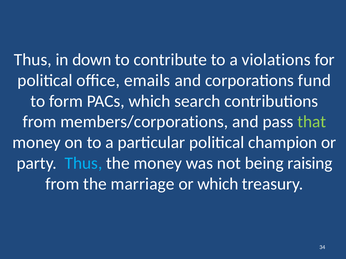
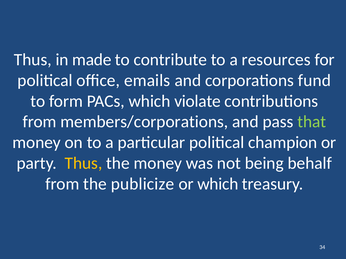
down: down -> made
violations: violations -> resources
search: search -> violate
Thus at (83, 164) colour: light blue -> yellow
raising: raising -> behalf
marriage: marriage -> publicize
